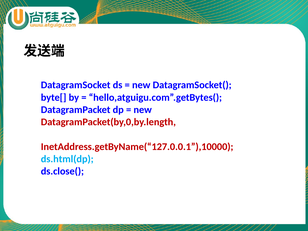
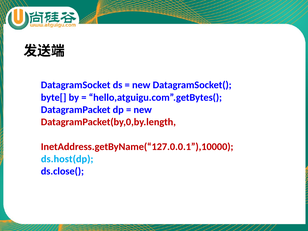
ds.html(dp: ds.html(dp -> ds.host(dp
